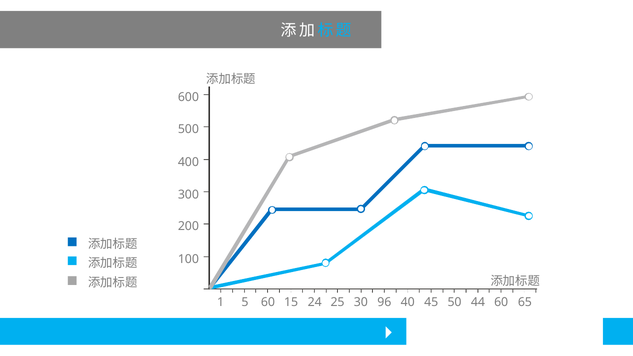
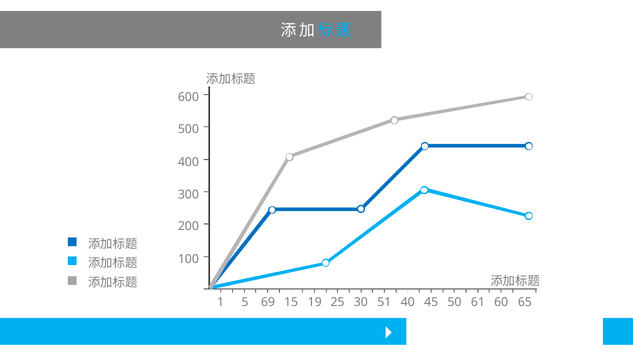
5 60: 60 -> 69
24: 24 -> 19
96: 96 -> 51
44: 44 -> 61
